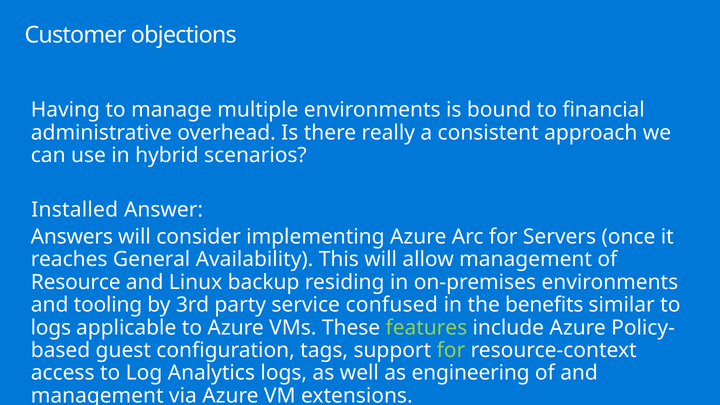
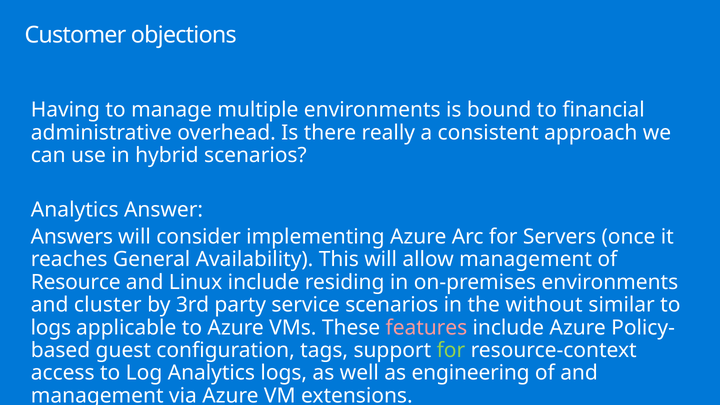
Installed at (75, 210): Installed -> Analytics
Linux backup: backup -> include
tooling: tooling -> cluster
service confused: confused -> scenarios
benefits: benefits -> without
features colour: light green -> pink
